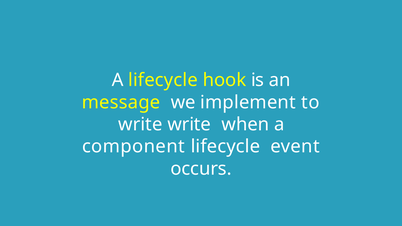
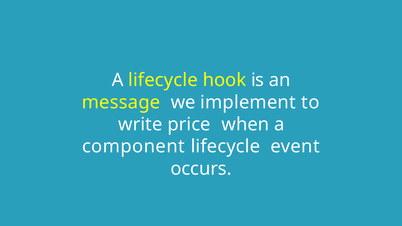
write write: write -> price
